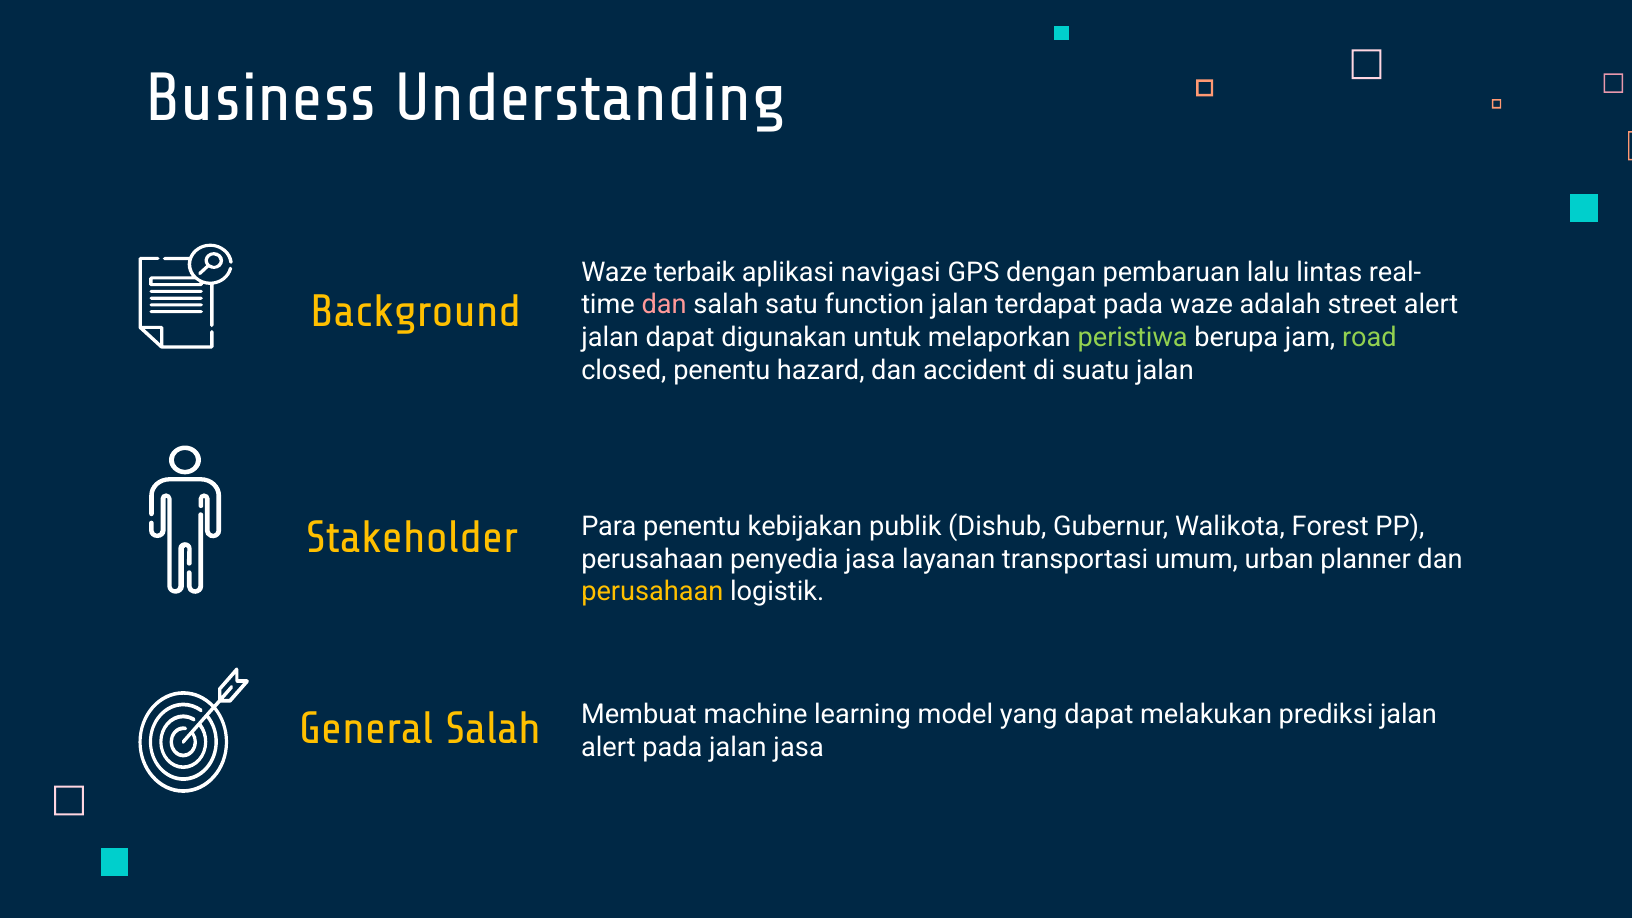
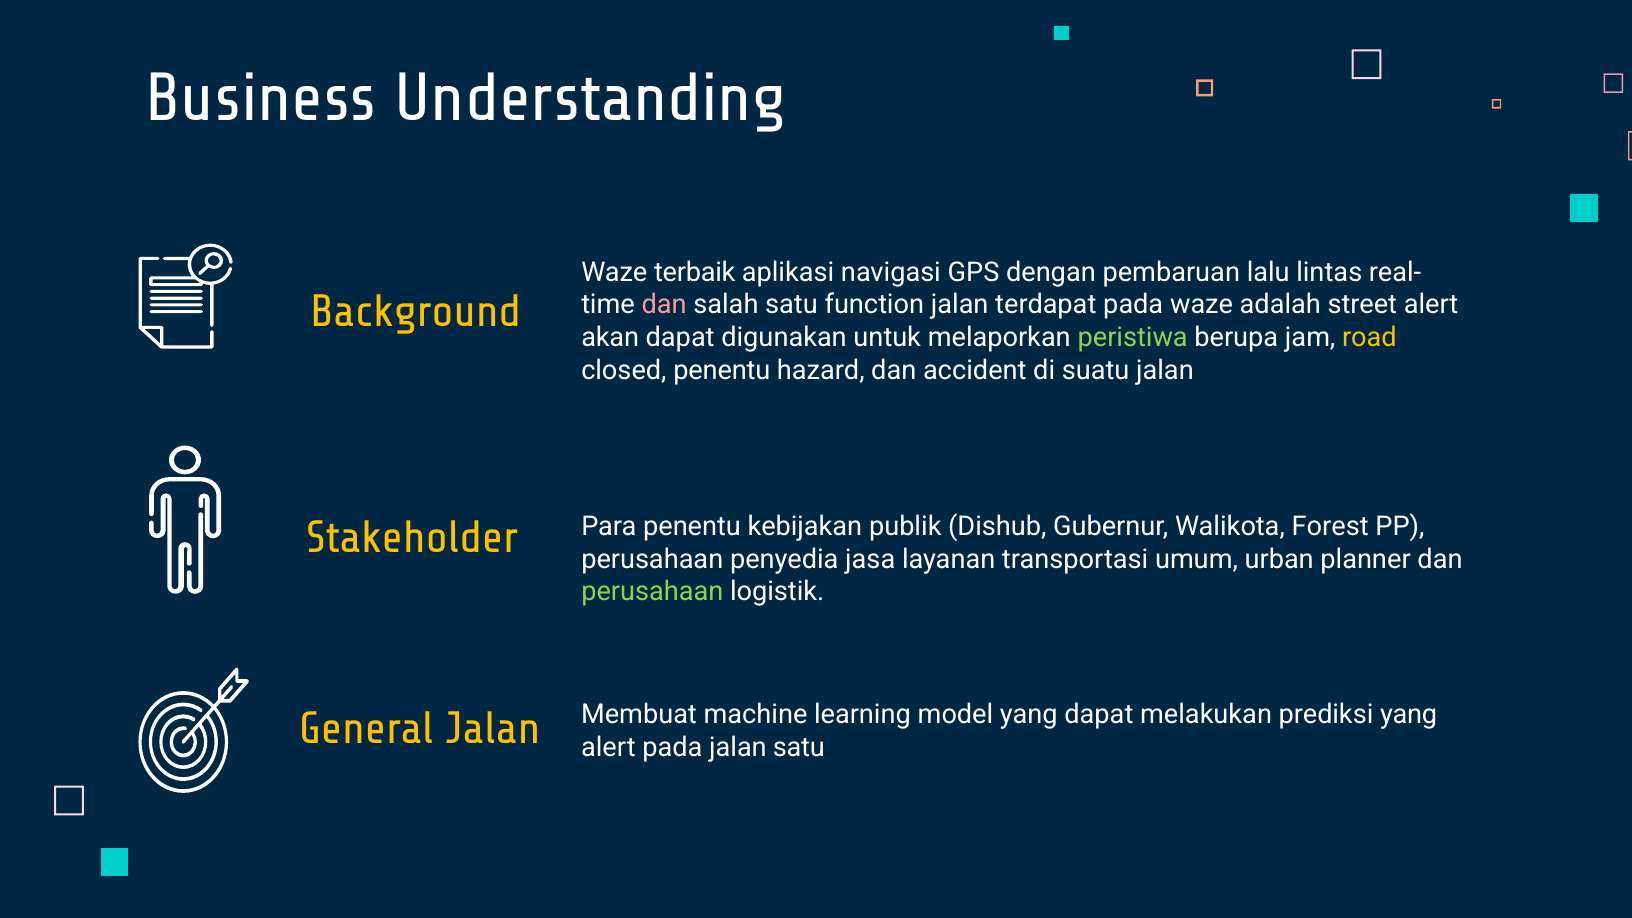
jalan at (610, 338): jalan -> akan
road colour: light green -> yellow
perusahaan at (652, 592) colour: yellow -> light green
General Salah: Salah -> Jalan
prediksi jalan: jalan -> yang
jalan jasa: jasa -> satu
